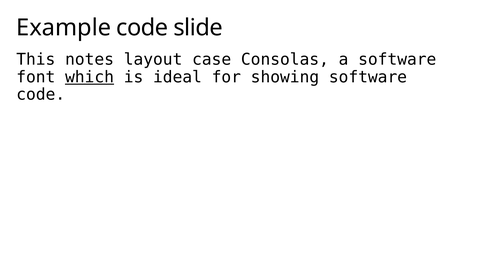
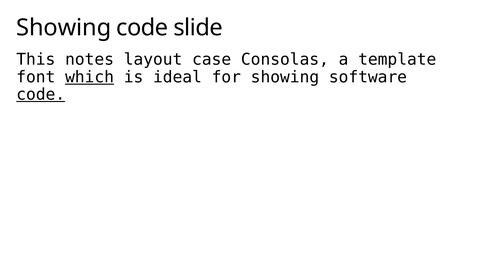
Example at (64, 28): Example -> Showing
a software: software -> template
code at (41, 95) underline: none -> present
